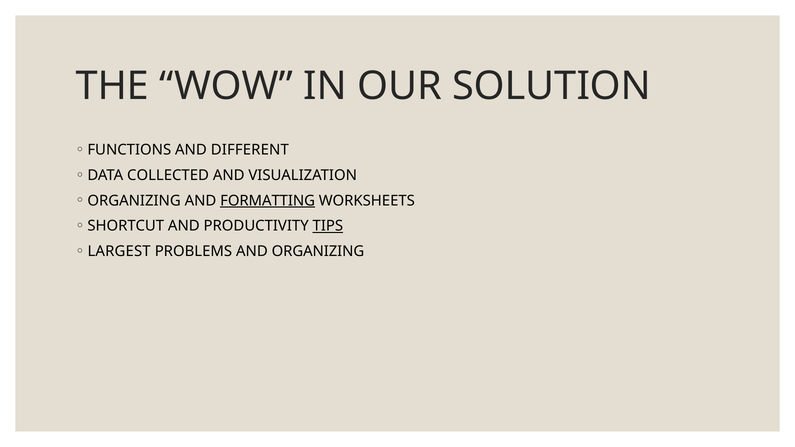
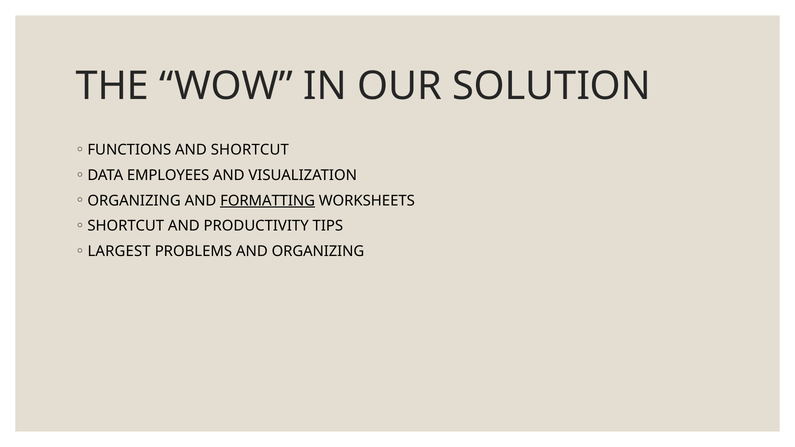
AND DIFFERENT: DIFFERENT -> SHORTCUT
COLLECTED: COLLECTED -> EMPLOYEES
TIPS underline: present -> none
